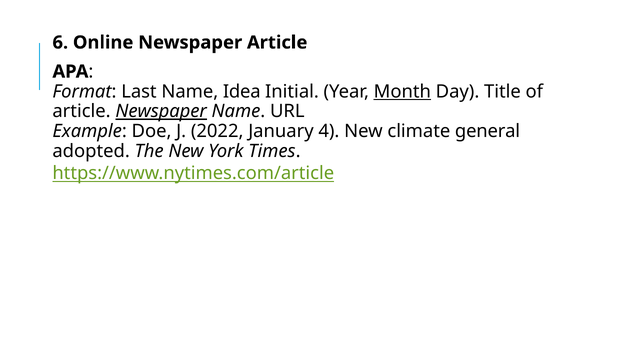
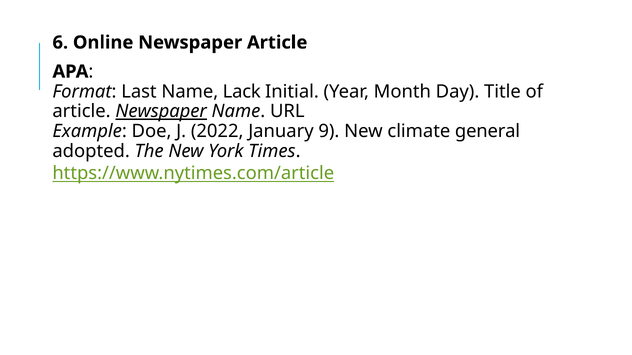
Idea: Idea -> Lack
Month underline: present -> none
4: 4 -> 9
